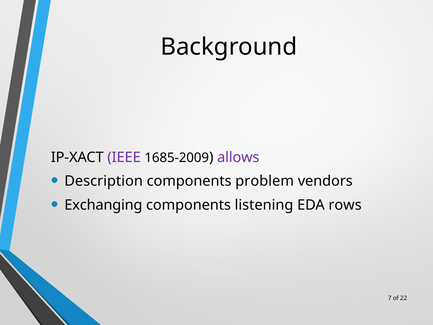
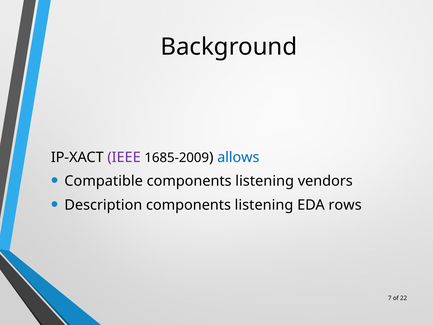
allows colour: purple -> blue
Description: Description -> Compatible
problem at (265, 181): problem -> listening
Exchanging: Exchanging -> Description
